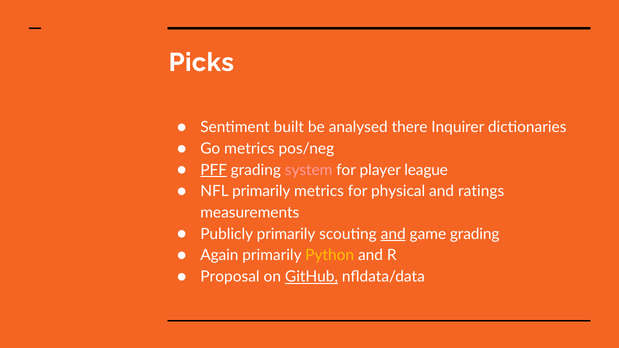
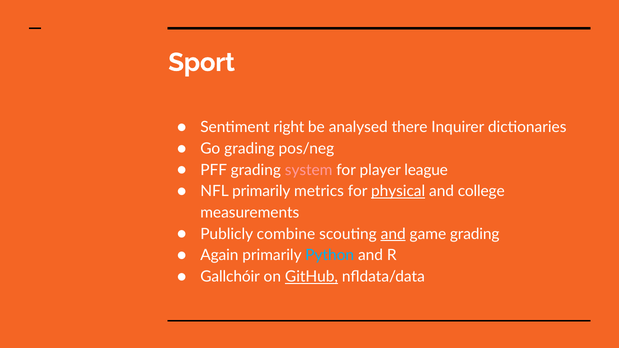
Picks: Picks -> Sport
built: built -> right
Go metrics: metrics -> grading
PFF underline: present -> none
physical underline: none -> present
ratings: ratings -> college
Publicly primarily: primarily -> combine
Python colour: yellow -> light blue
Proposal: Proposal -> Gallchóir
